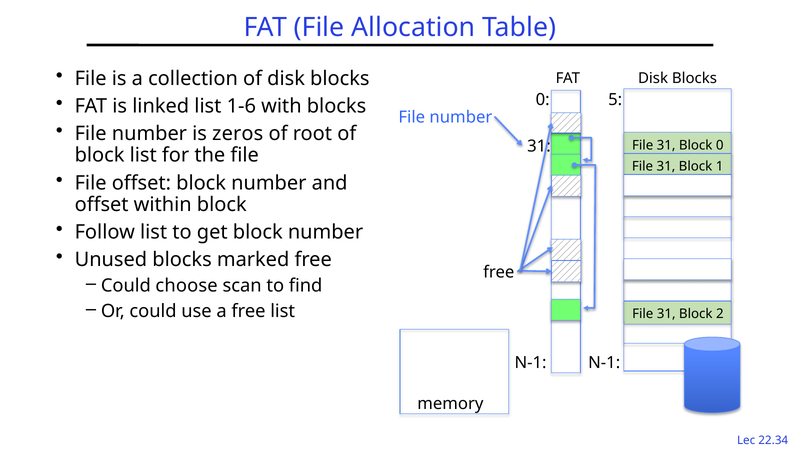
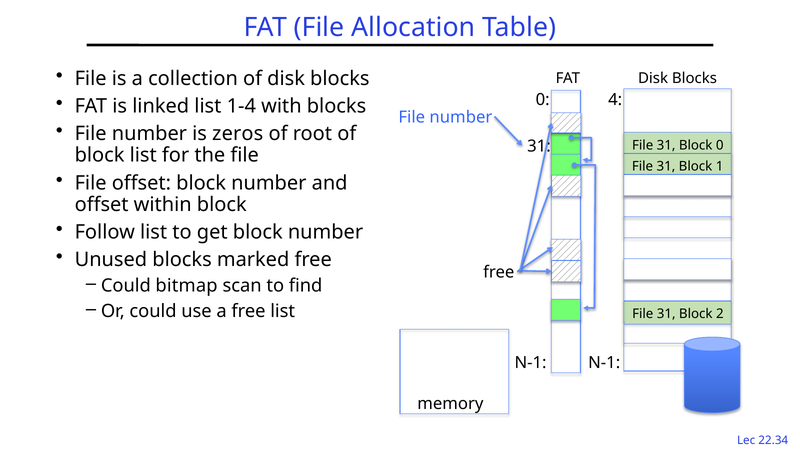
5: 5 -> 4
1-6: 1-6 -> 1-4
choose: choose -> bitmap
